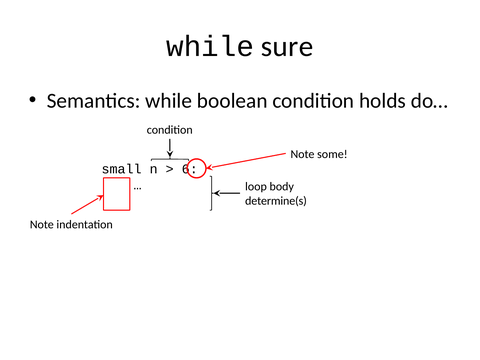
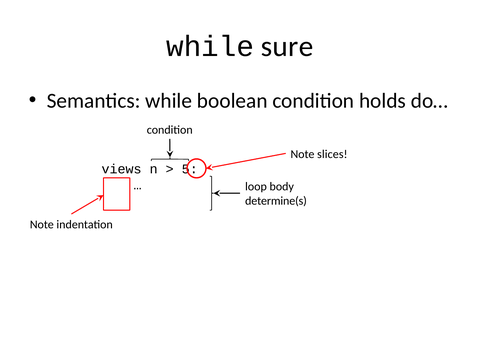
some: some -> slices
small: small -> views
6: 6 -> 5
